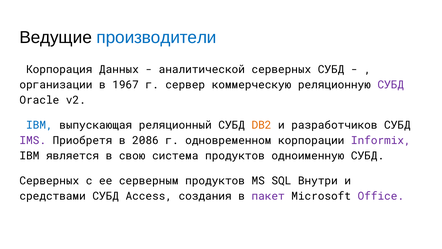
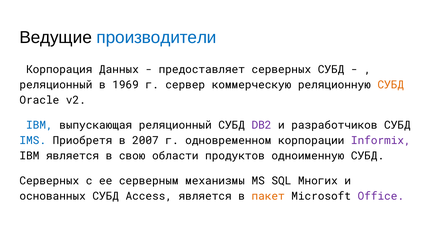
аналитической: аналитической -> предоставляет
организации at (56, 85): организации -> реляционный
1967: 1967 -> 1969
СУБД at (391, 85) colour: purple -> orange
DB2 colour: orange -> purple
IMS colour: purple -> blue
2086: 2086 -> 2007
система: система -> области
серверным продуктов: продуктов -> механизмы
Внутри: Внутри -> Многих
средствами: средствами -> основанных
Access создания: создания -> является
пакет colour: purple -> orange
